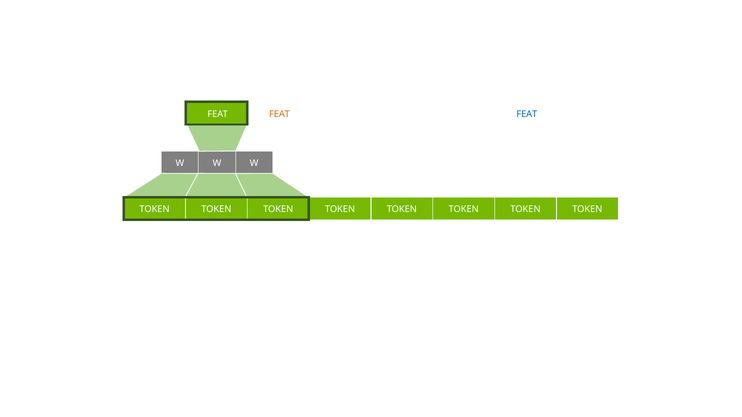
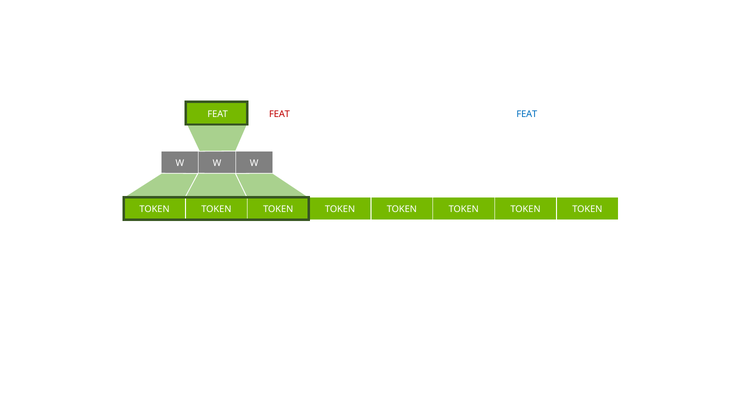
FEAT at (279, 114) colour: orange -> red
